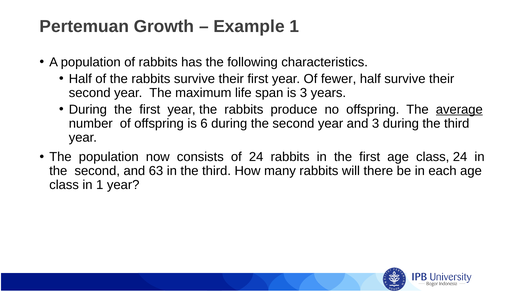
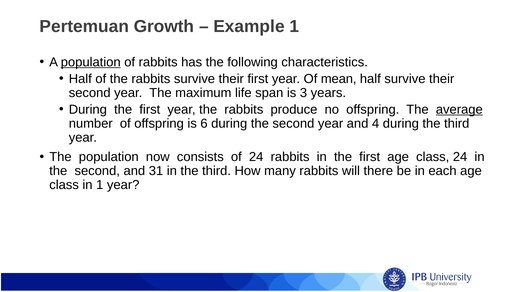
population at (91, 62) underline: none -> present
fewer: fewer -> mean
and 3: 3 -> 4
63: 63 -> 31
